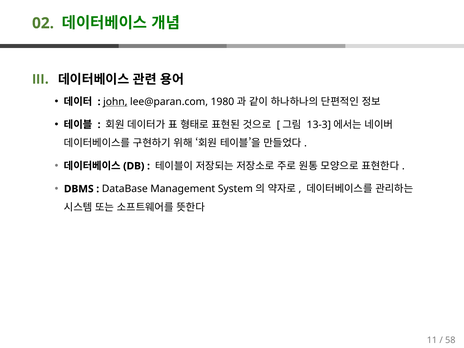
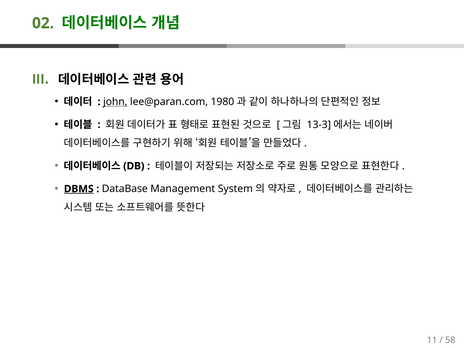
DBMS underline: none -> present
